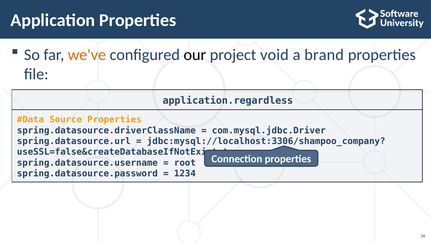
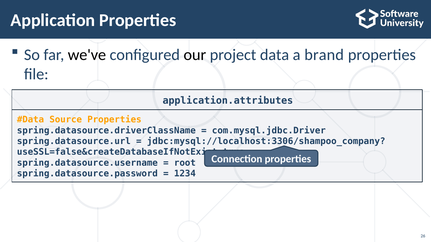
we've colour: orange -> black
void: void -> data
application.regardless: application.regardless -> application.attributes
